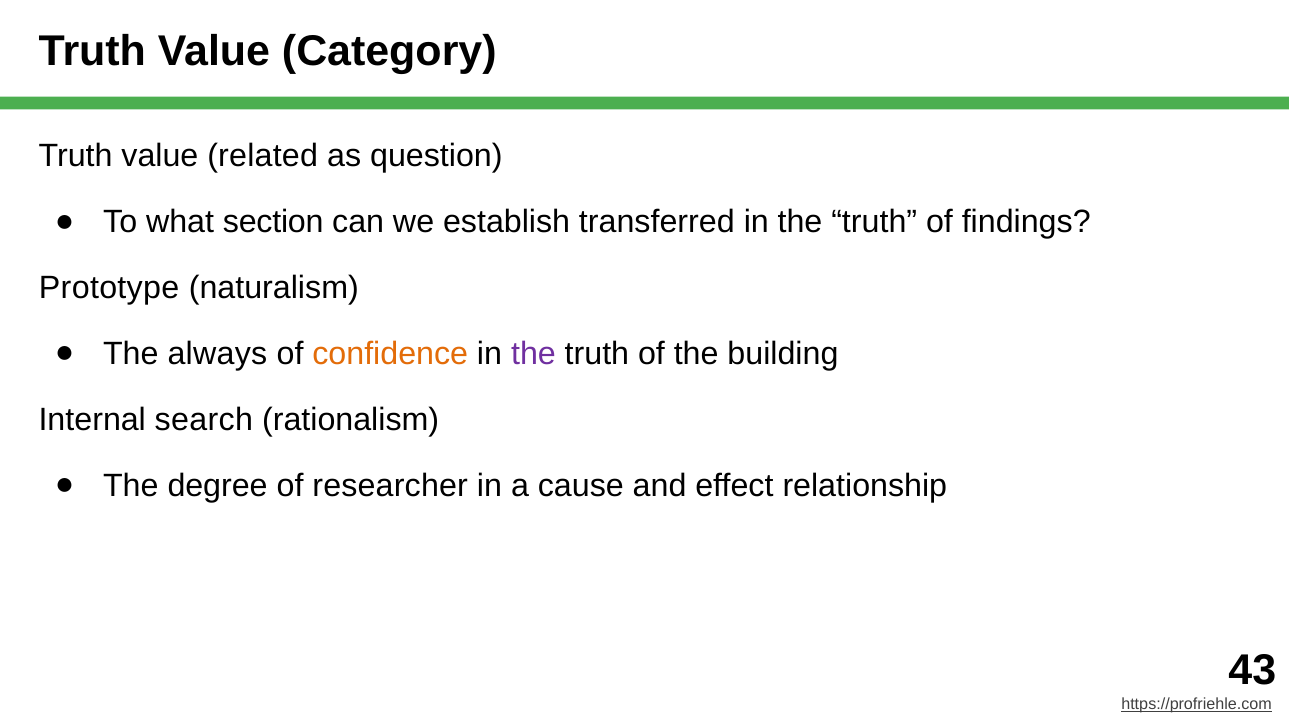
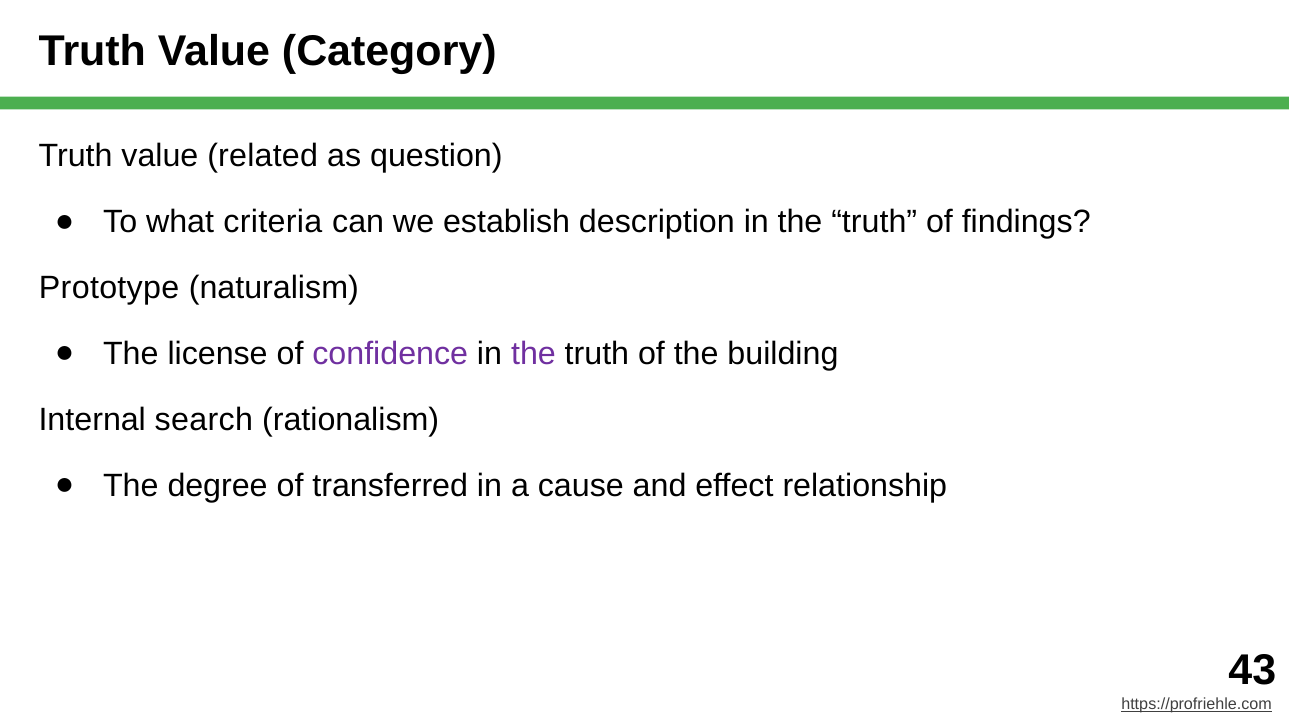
section: section -> criteria
transferred: transferred -> description
always: always -> license
confidence colour: orange -> purple
researcher: researcher -> transferred
